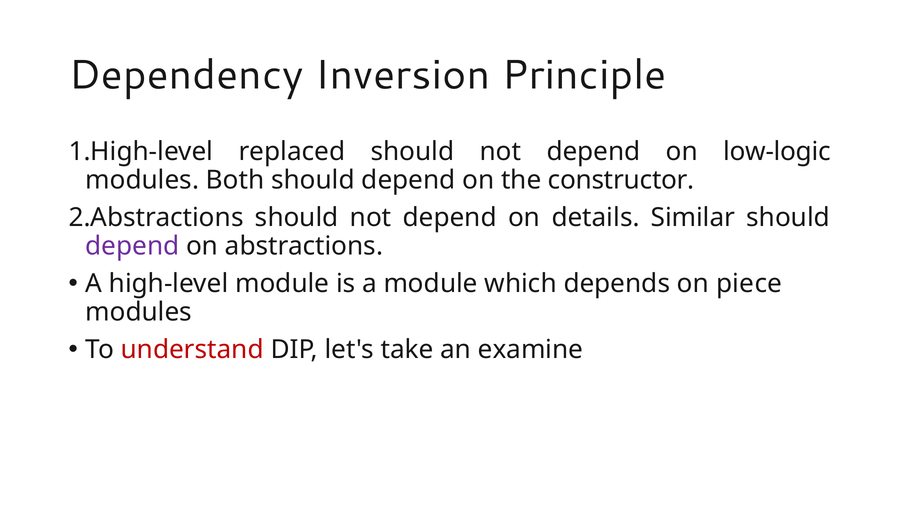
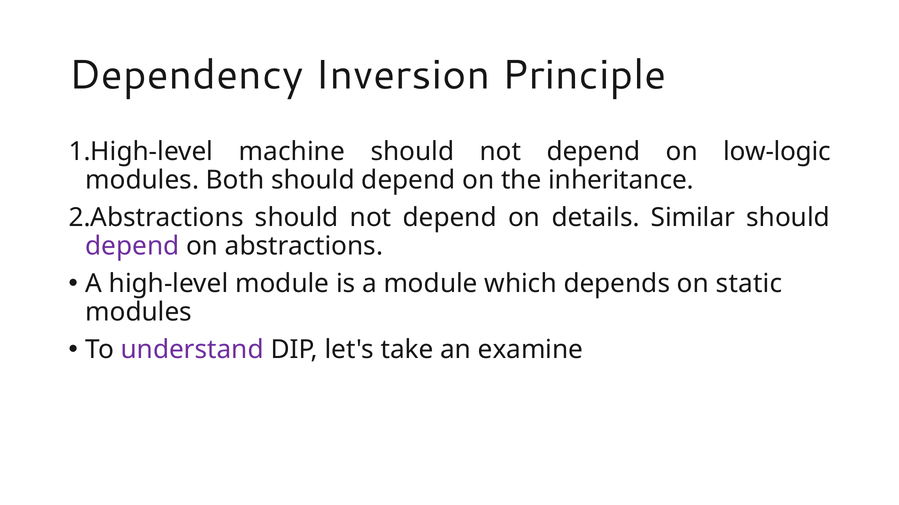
replaced: replaced -> machine
constructor: constructor -> inheritance
piece: piece -> static
understand colour: red -> purple
